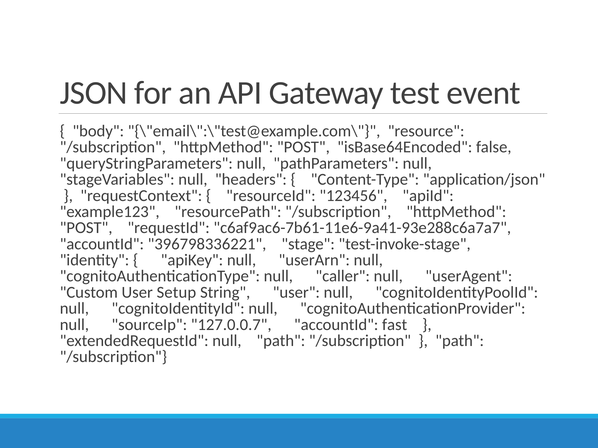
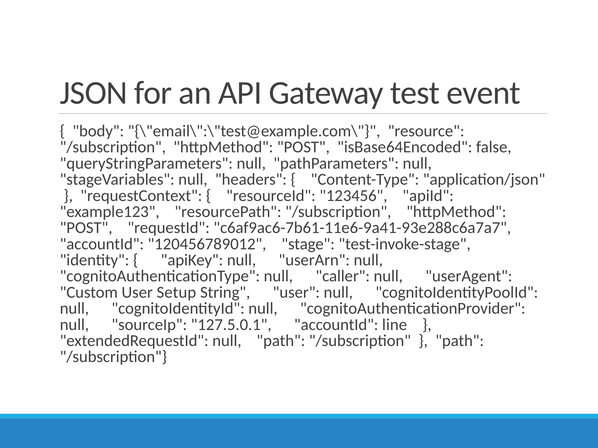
396798336221: 396798336221 -> 120456789012
127.0.0.7: 127.0.0.7 -> 127.5.0.1
fast: fast -> line
